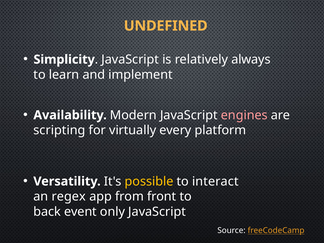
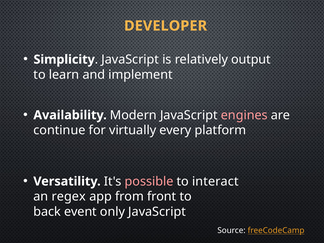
UNDEFINED: UNDEFINED -> DEVELOPER
always: always -> output
scripting: scripting -> continue
possible colour: yellow -> pink
